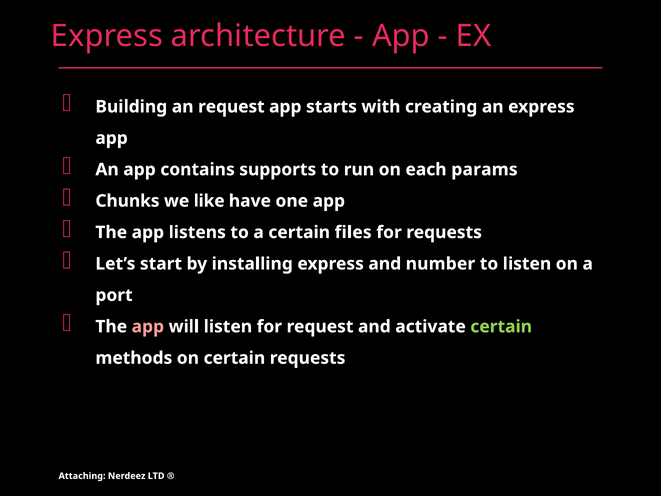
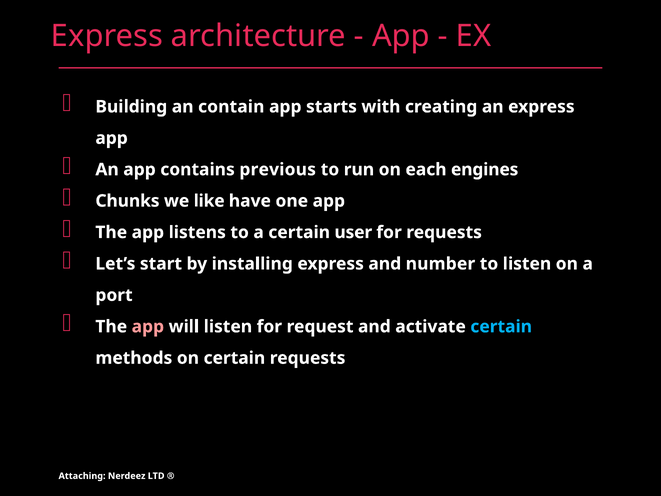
an request: request -> contain
supports: supports -> previous
params: params -> engines
files: files -> user
certain at (501, 326) colour: light green -> light blue
